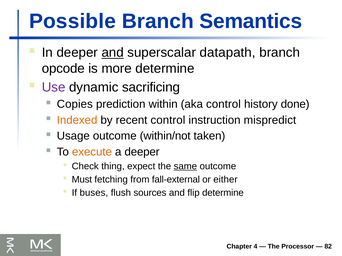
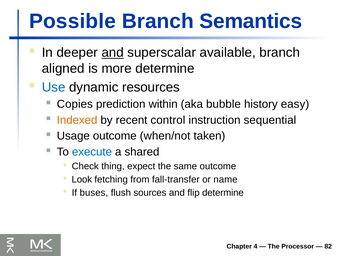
datapath: datapath -> available
opcode: opcode -> aligned
Use colour: purple -> blue
sacrificing: sacrificing -> resources
aka control: control -> bubble
done: done -> easy
mispredict: mispredict -> sequential
within/not: within/not -> when/not
execute colour: orange -> blue
a deeper: deeper -> shared
same underline: present -> none
Must: Must -> Look
fall-external: fall-external -> fall-transfer
either: either -> name
